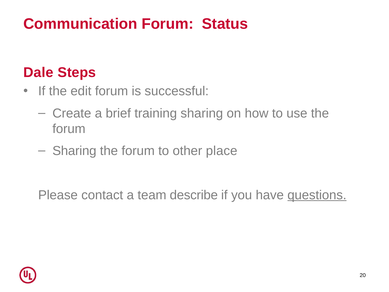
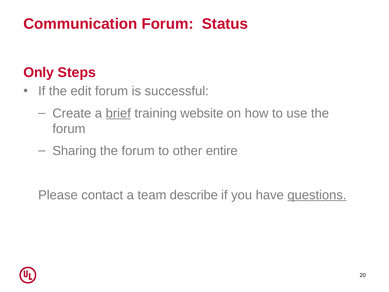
Dale: Dale -> Only
brief underline: none -> present
training sharing: sharing -> website
place: place -> entire
